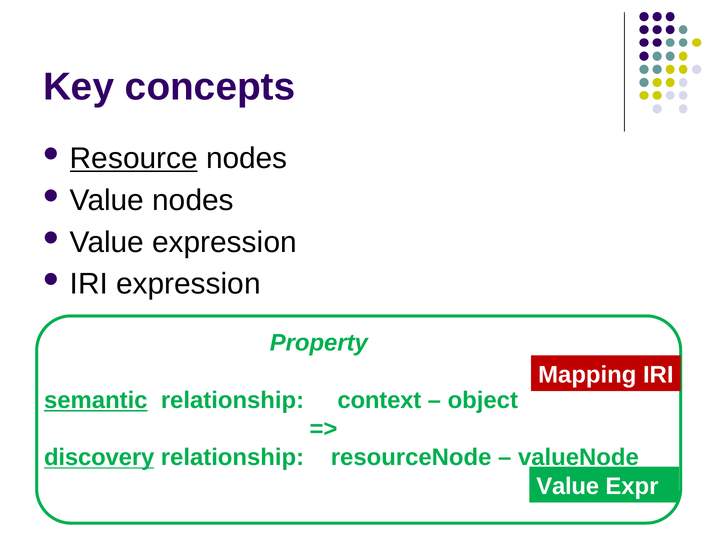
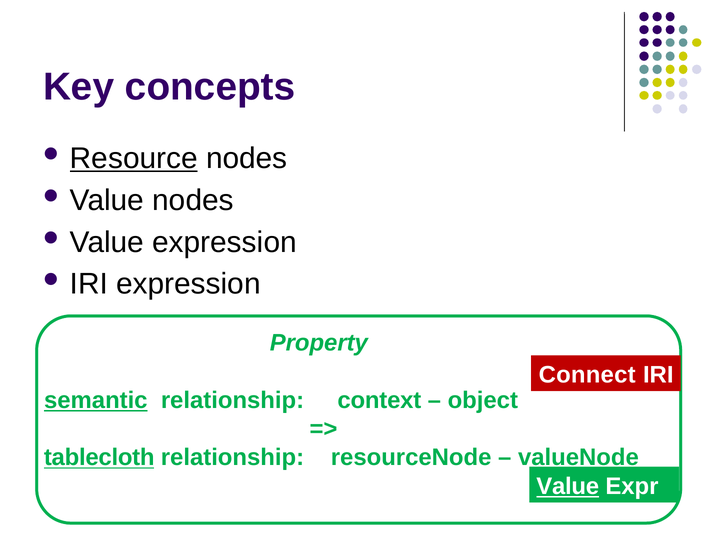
Mapping: Mapping -> Connect
discovery: discovery -> tablecloth
Value at (568, 486) underline: none -> present
